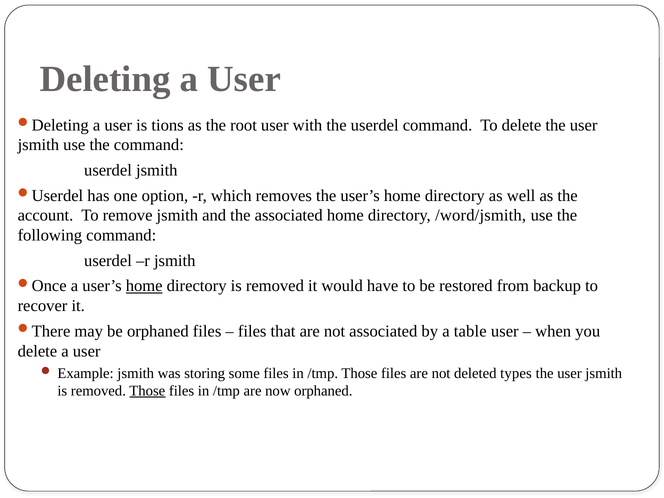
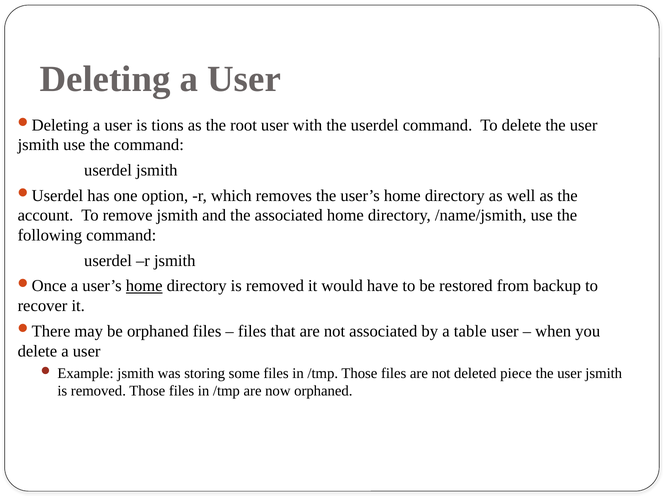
/word/jsmith: /word/jsmith -> /name/jsmith
types: types -> piece
Those at (147, 391) underline: present -> none
